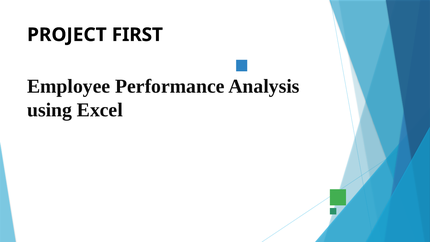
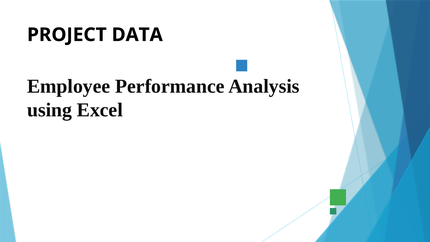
FIRST: FIRST -> DATA
